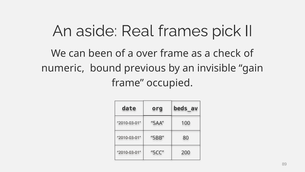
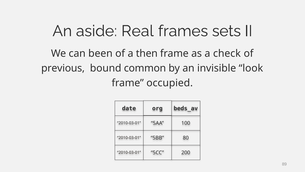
pick: pick -> sets
over: over -> then
numeric: numeric -> previous
previous: previous -> common
gain: gain -> look
